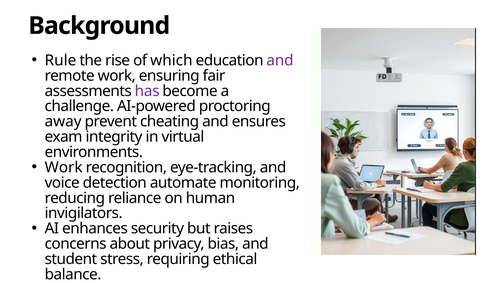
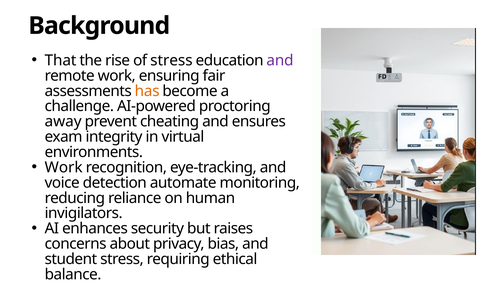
Rule: Rule -> That
of which: which -> stress
has colour: purple -> orange
